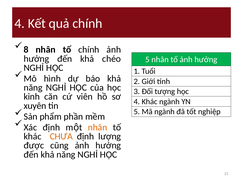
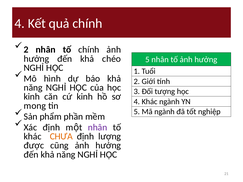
8 at (26, 50): 8 -> 2
cứ viên: viên -> kinh
xuyên: xuyên -> mong
nhân at (98, 127) colour: orange -> purple
